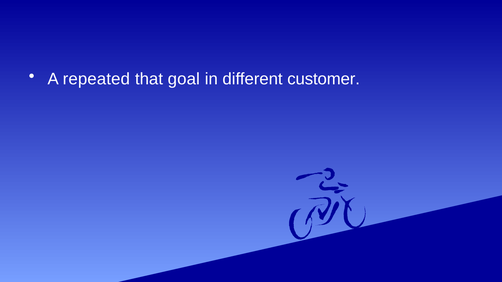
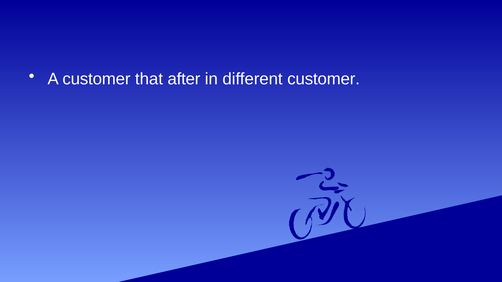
A repeated: repeated -> customer
goal: goal -> after
